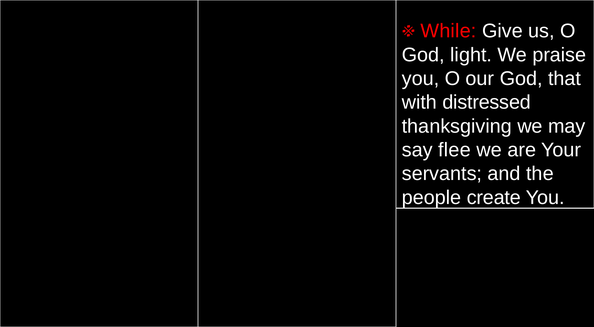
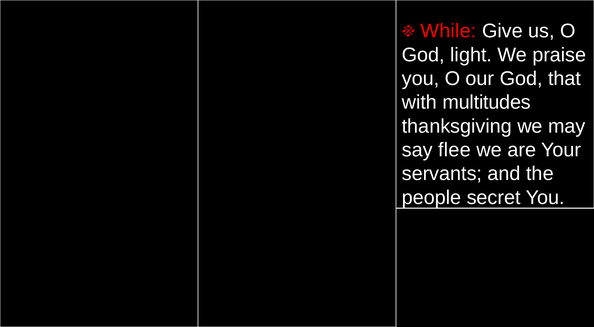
distressed: distressed -> multitudes
create: create -> secret
